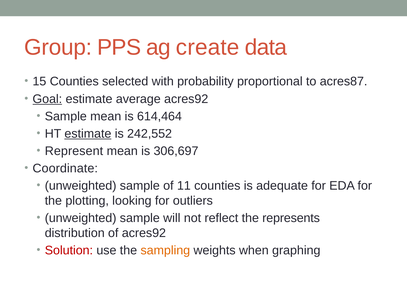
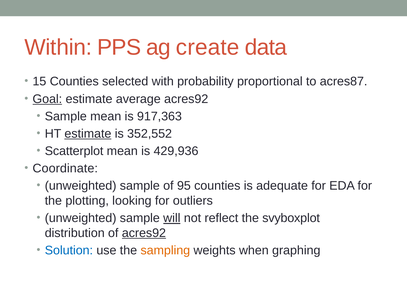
Group: Group -> Within
614,464: 614,464 -> 917,363
242,552: 242,552 -> 352,552
Represent: Represent -> Scatterplot
306,697: 306,697 -> 429,936
11: 11 -> 95
will underline: none -> present
represents: represents -> svyboxplot
acres92 at (144, 233) underline: none -> present
Solution colour: red -> blue
